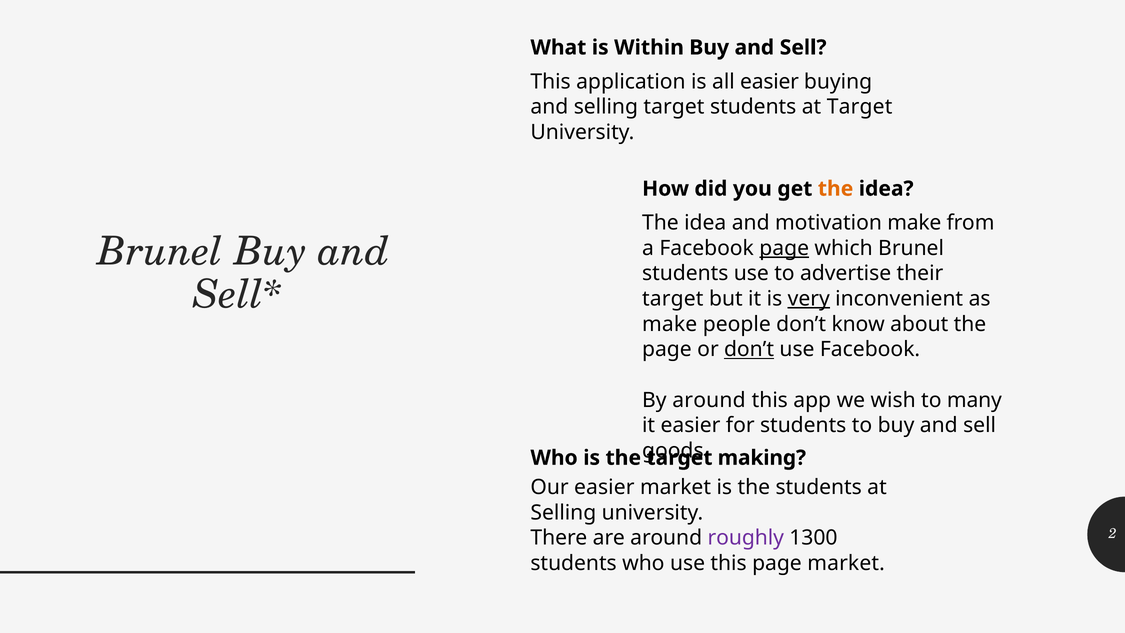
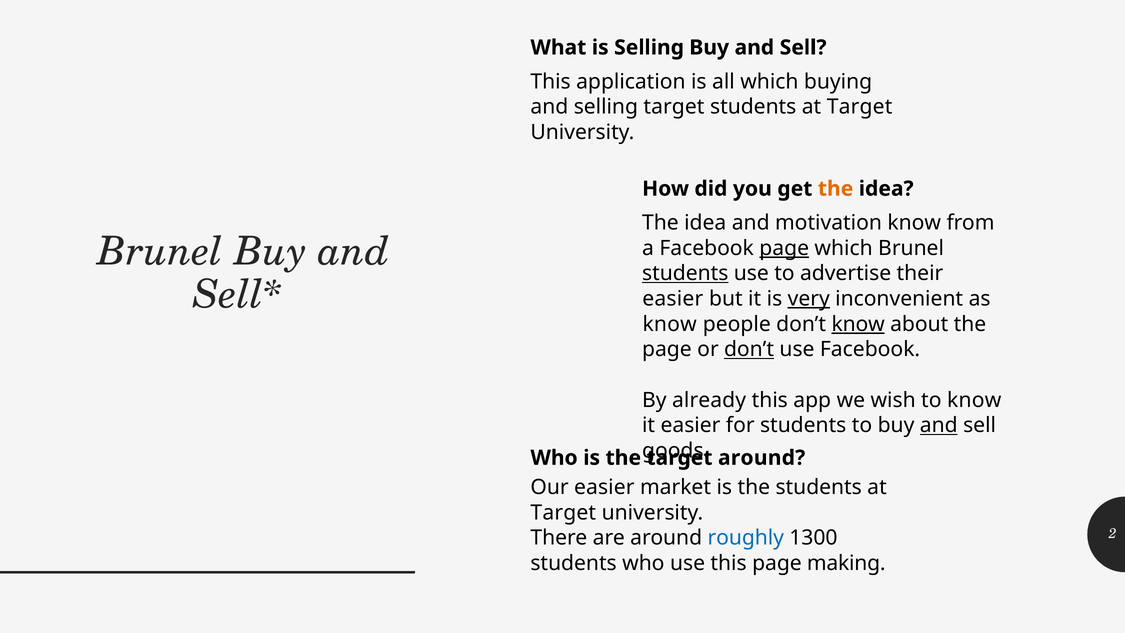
is Within: Within -> Selling
all easier: easier -> which
motivation make: make -> know
students at (685, 273) underline: none -> present
target at (673, 299): target -> easier
make at (670, 324): make -> know
know at (858, 324) underline: none -> present
By around: around -> already
to many: many -> know
and at (939, 425) underline: none -> present
making at (762, 458): making -> around
Selling at (563, 513): Selling -> Target
roughly colour: purple -> blue
page market: market -> making
